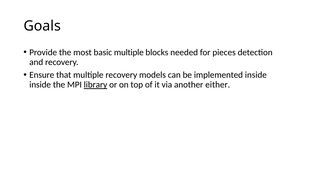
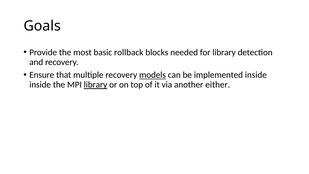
basic multiple: multiple -> rollback
for pieces: pieces -> library
models underline: none -> present
